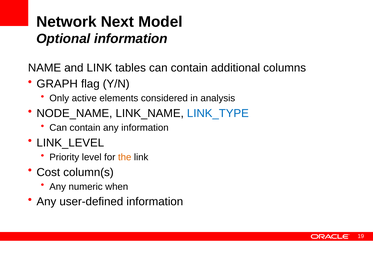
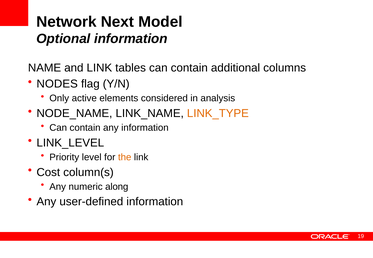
GRAPH: GRAPH -> NODES
LINK_TYPE colour: blue -> orange
when: when -> along
